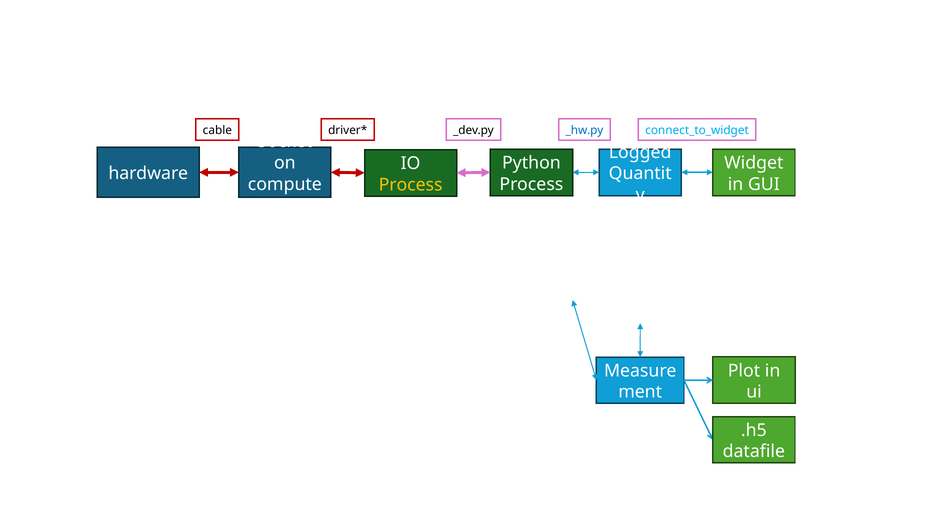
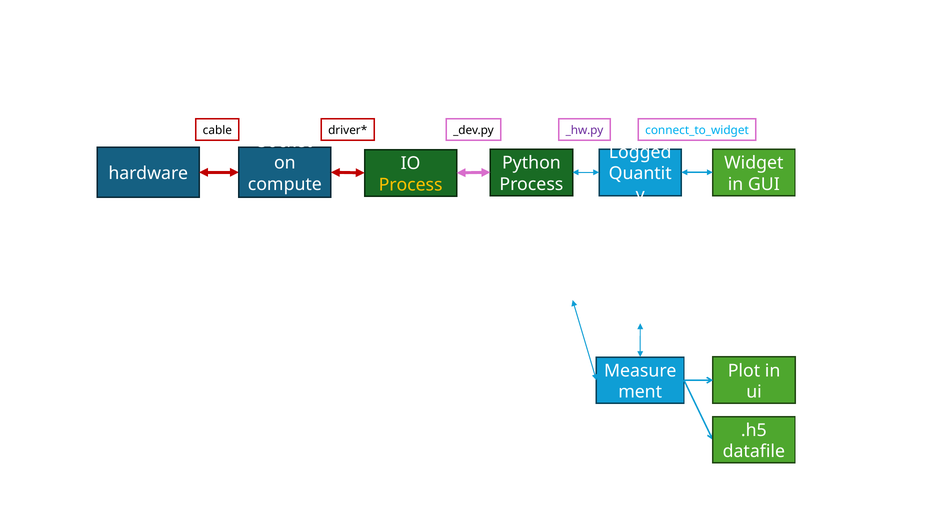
_hw.py colour: blue -> purple
